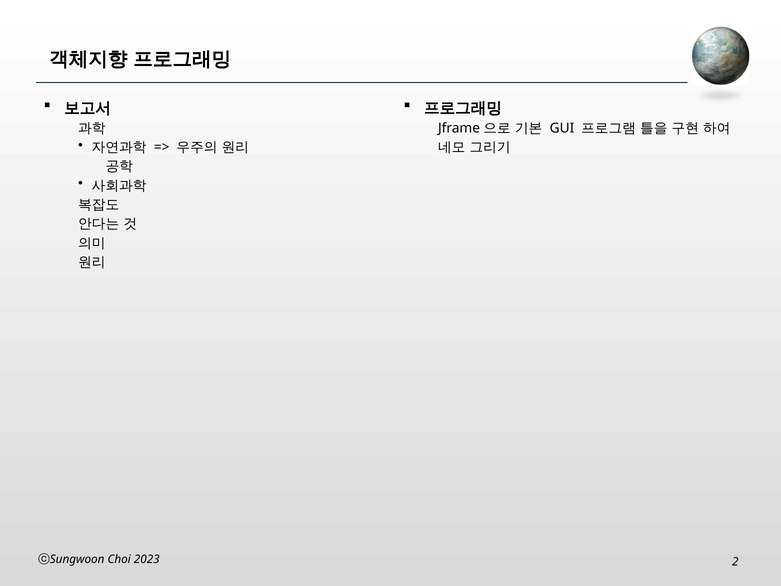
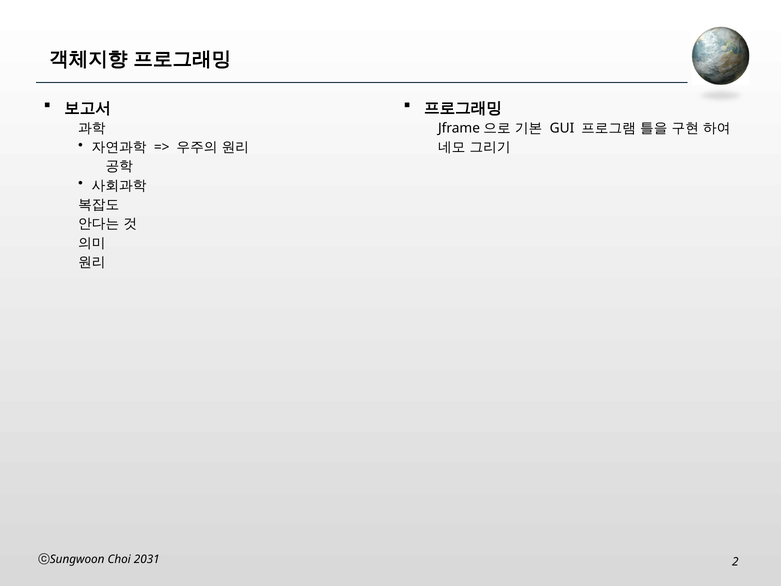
2023: 2023 -> 2031
